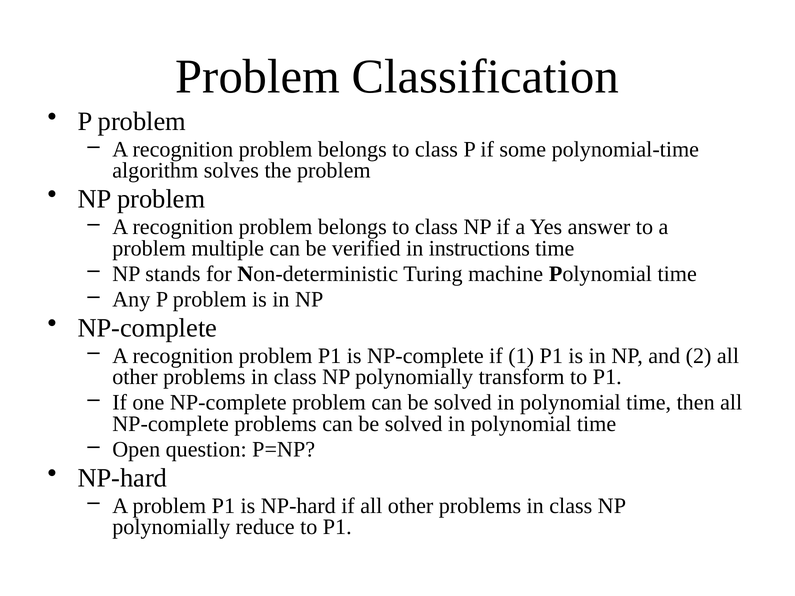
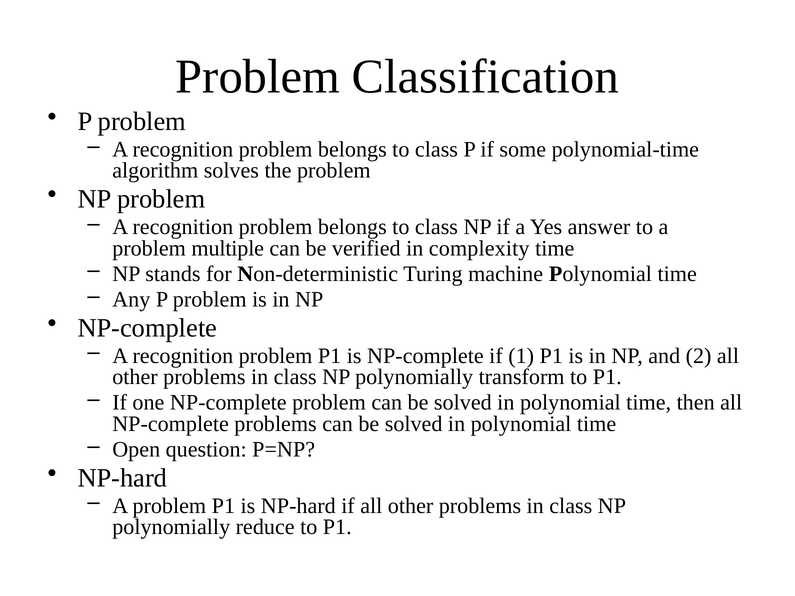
instructions: instructions -> complexity
